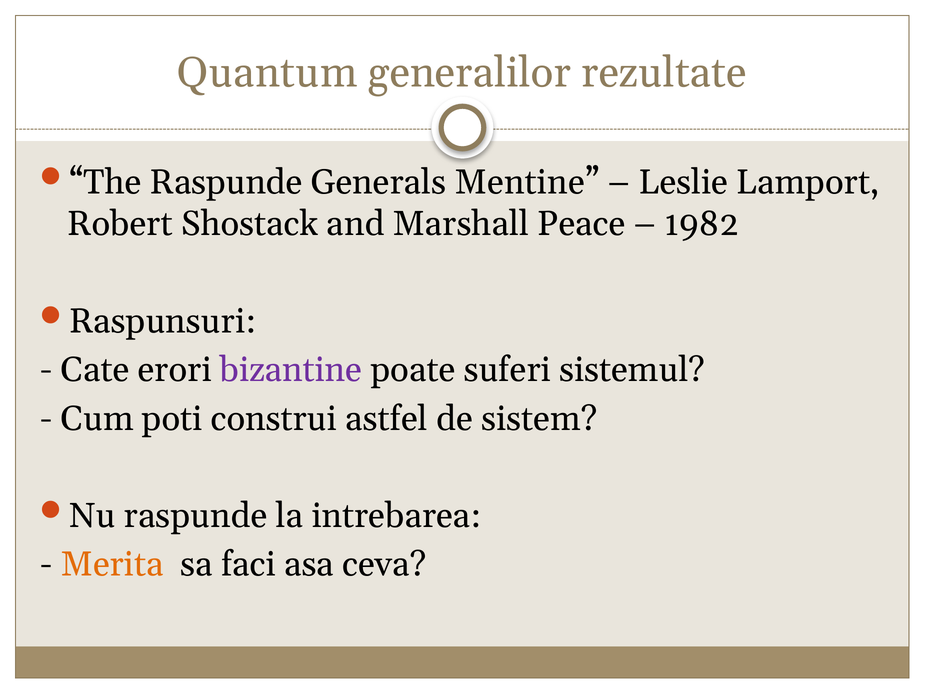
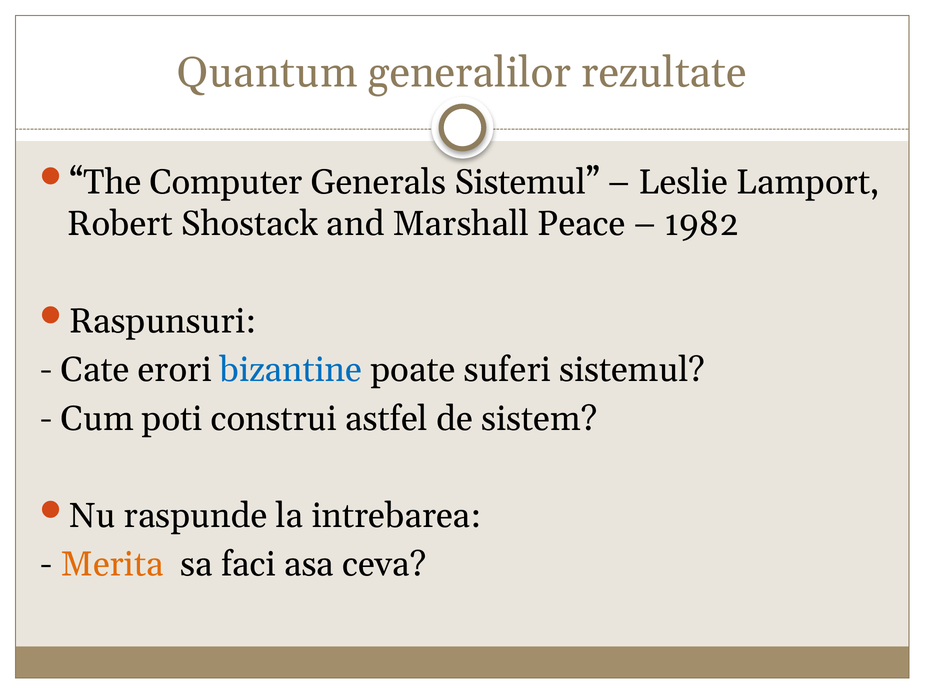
The Raspunde: Raspunde -> Computer
Generals Mentine: Mentine -> Sistemul
bizantine colour: purple -> blue
